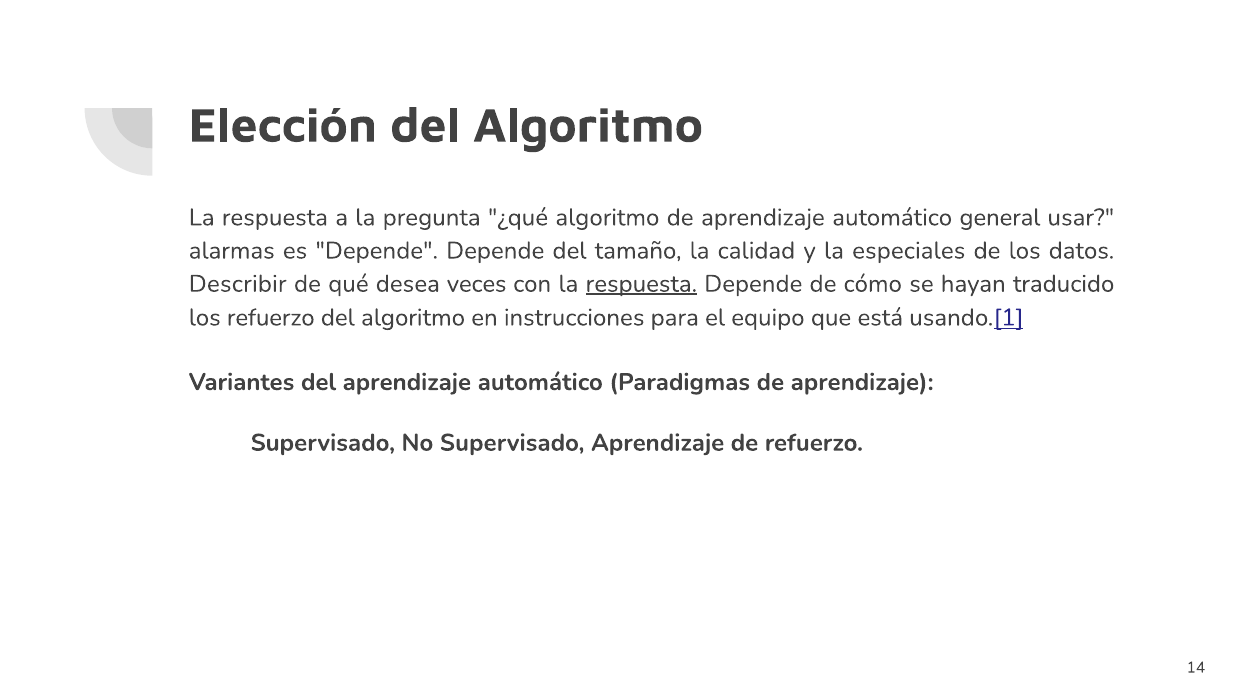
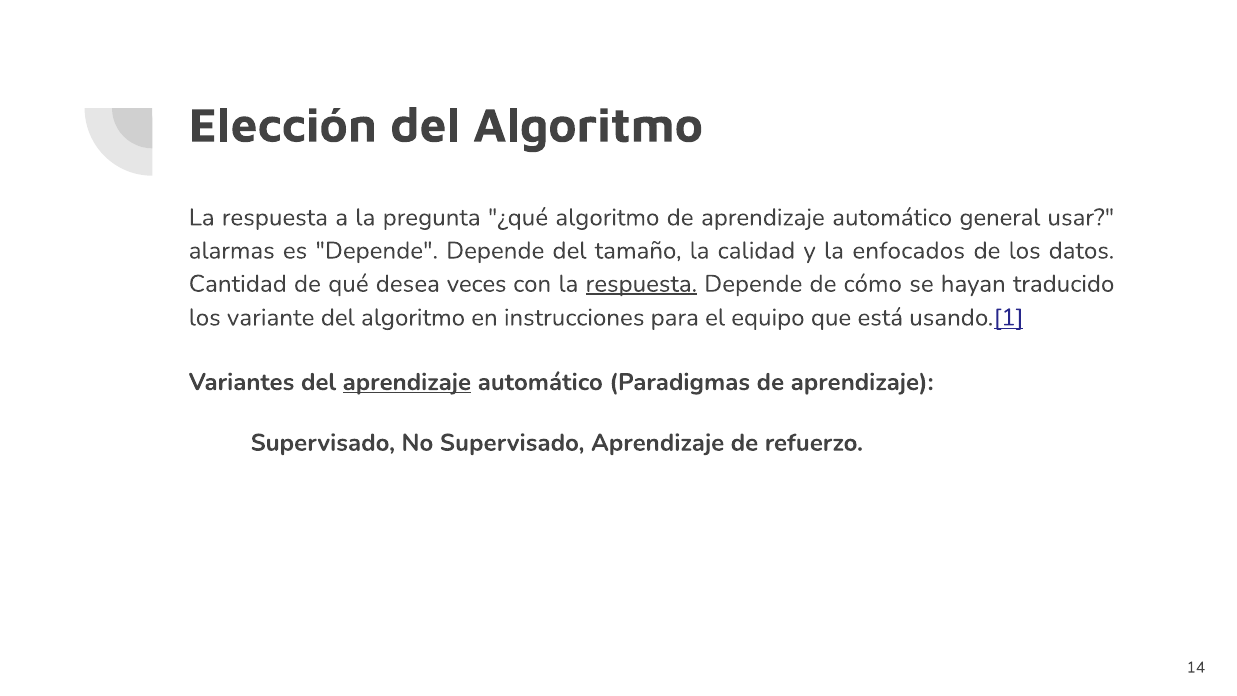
especiales: especiales -> enfocados
Describir: Describir -> Cantidad
los refuerzo: refuerzo -> variante
aprendizaje at (407, 382) underline: none -> present
